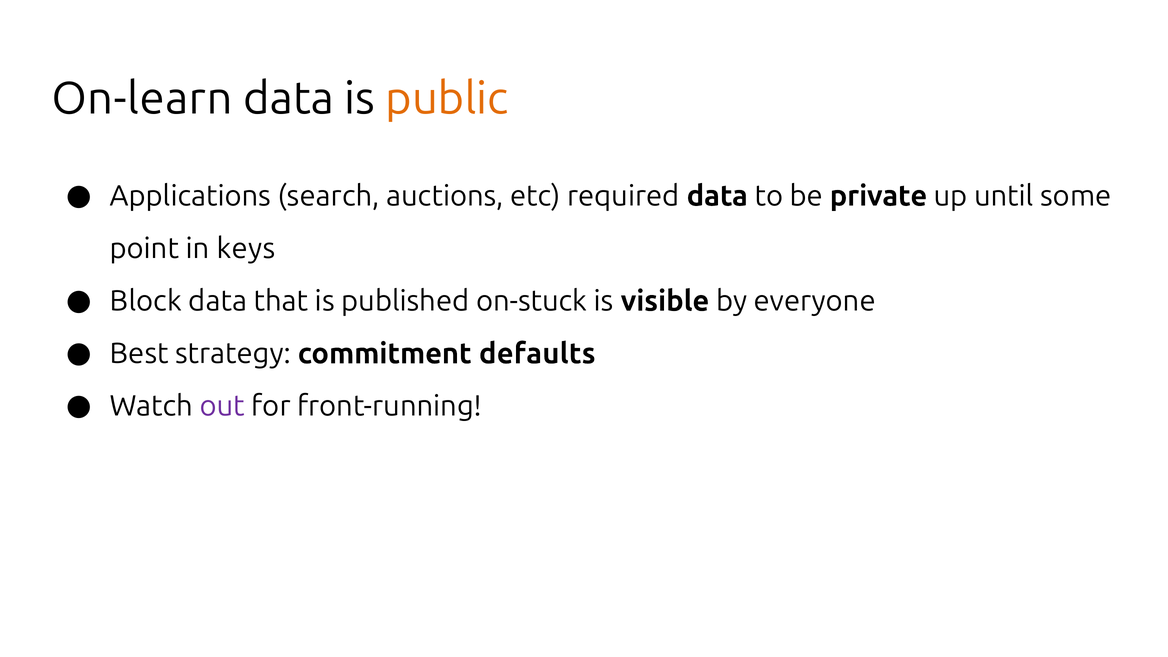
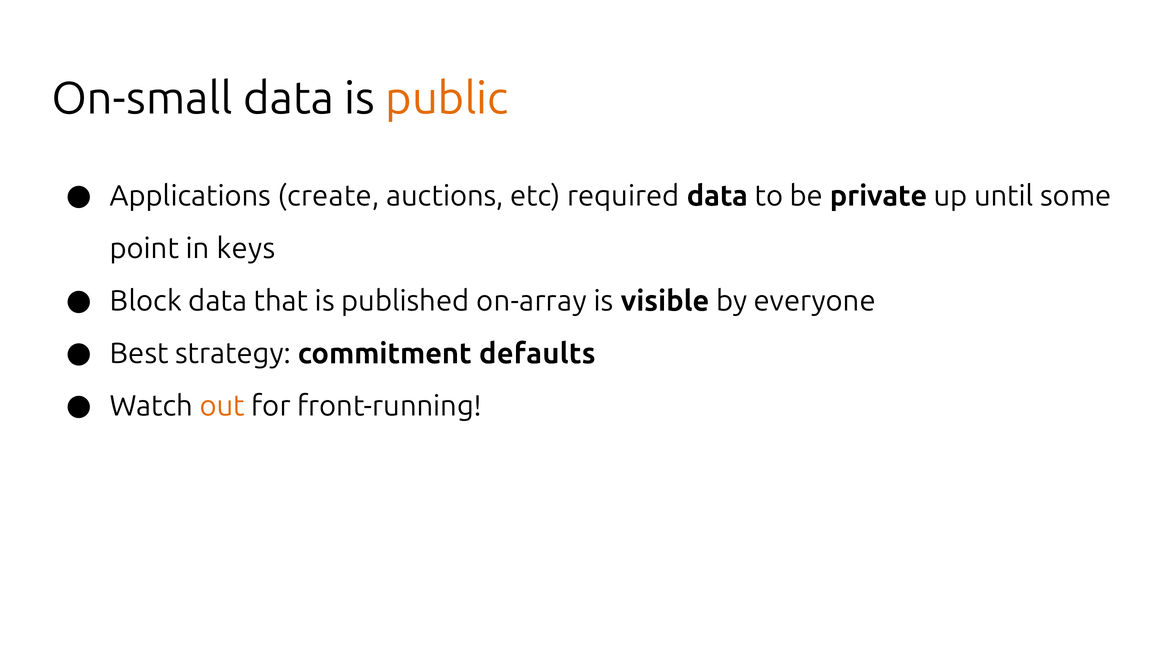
On-learn: On-learn -> On-small
search: search -> create
on-stuck: on-stuck -> on-array
out colour: purple -> orange
